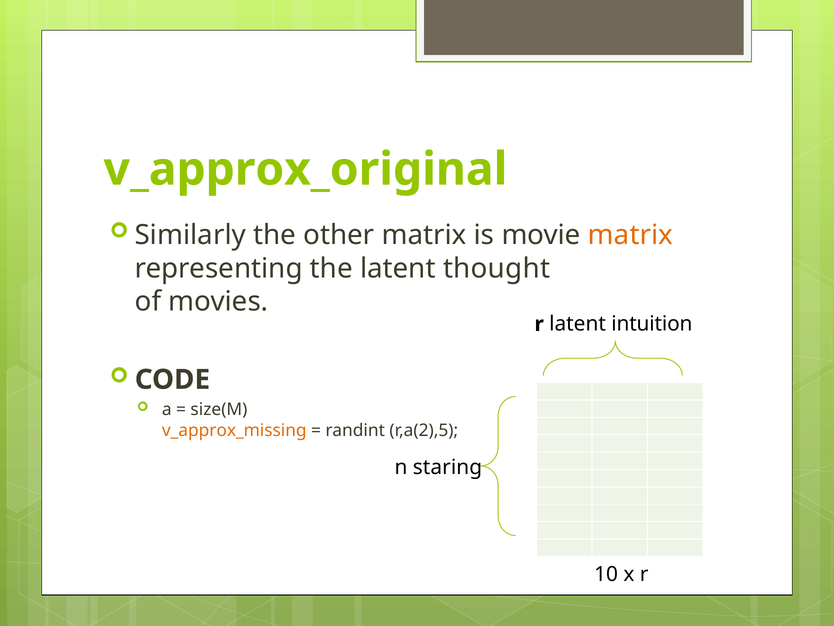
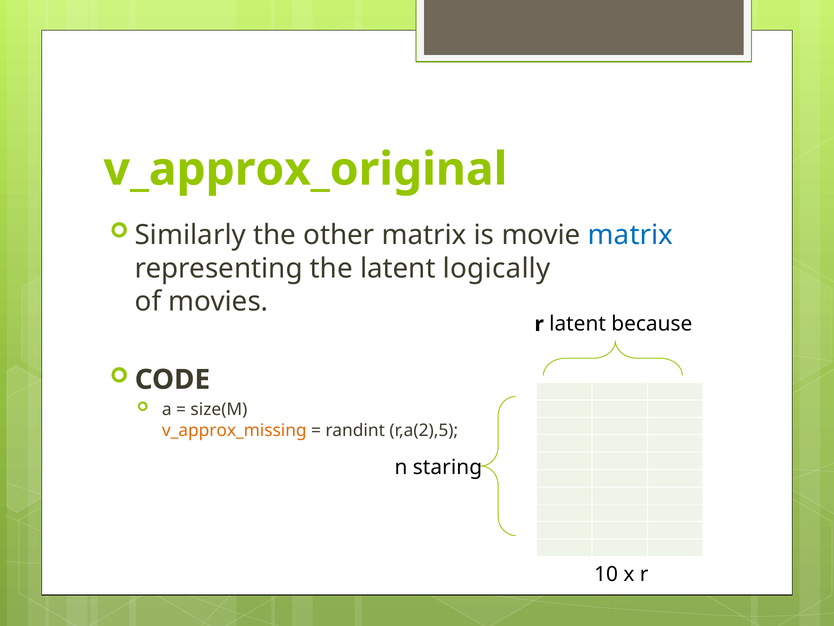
matrix at (630, 235) colour: orange -> blue
thought: thought -> logically
intuition: intuition -> because
